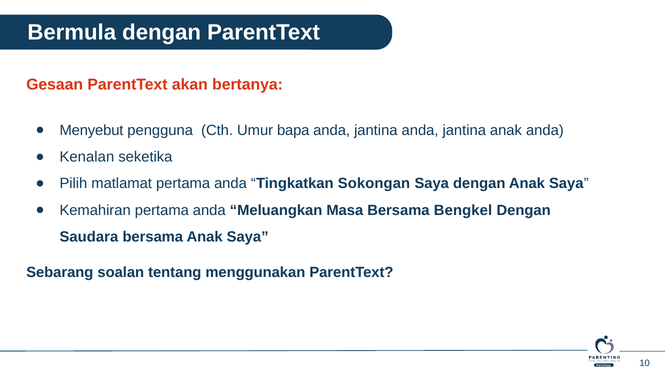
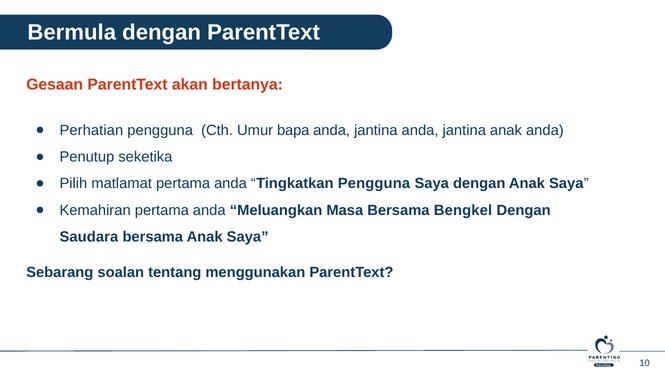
Menyebut: Menyebut -> Perhatian
Kenalan: Kenalan -> Penutup
Tingkatkan Sokongan: Sokongan -> Pengguna
